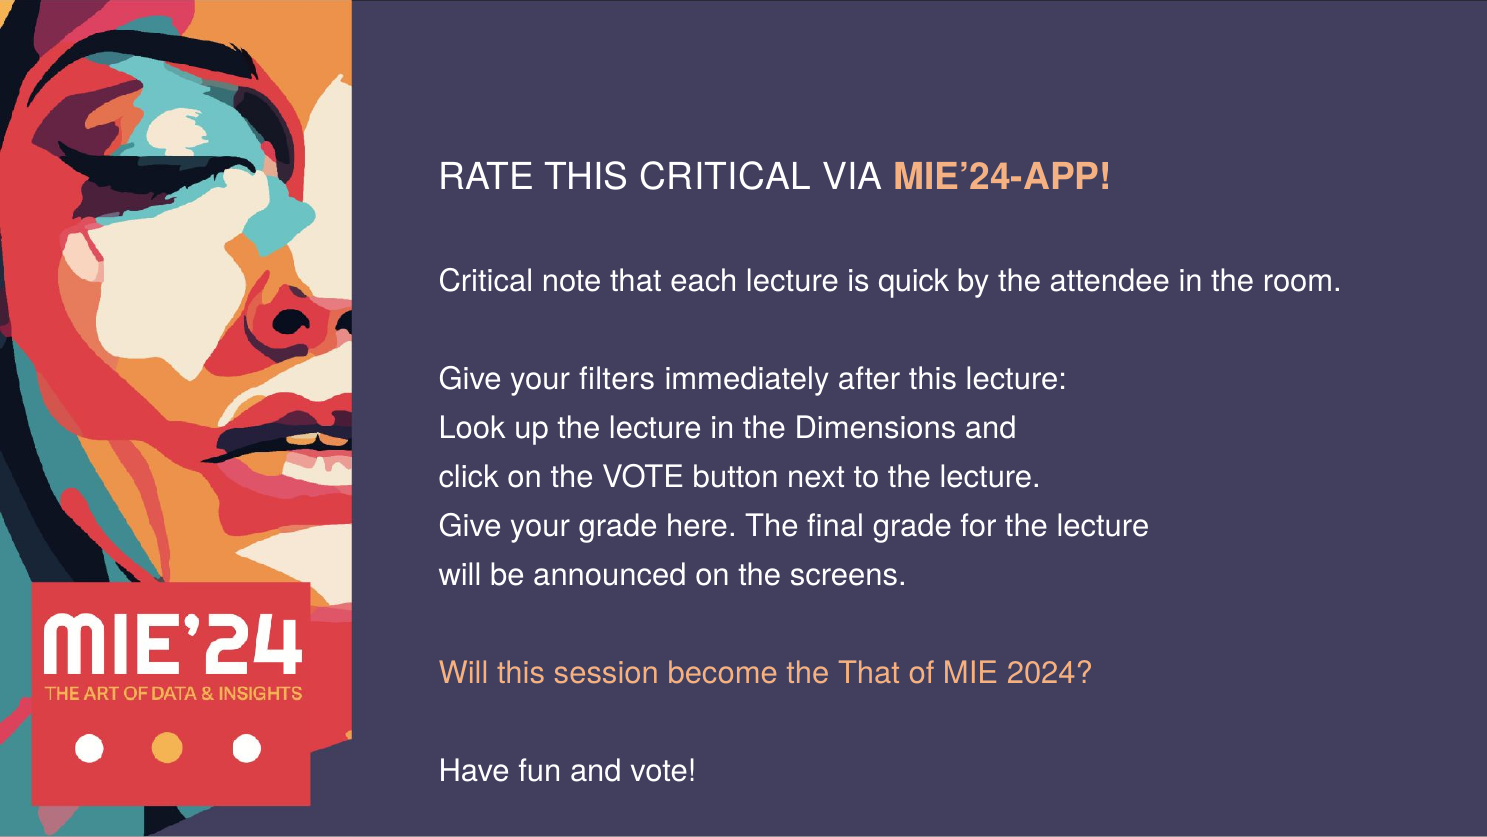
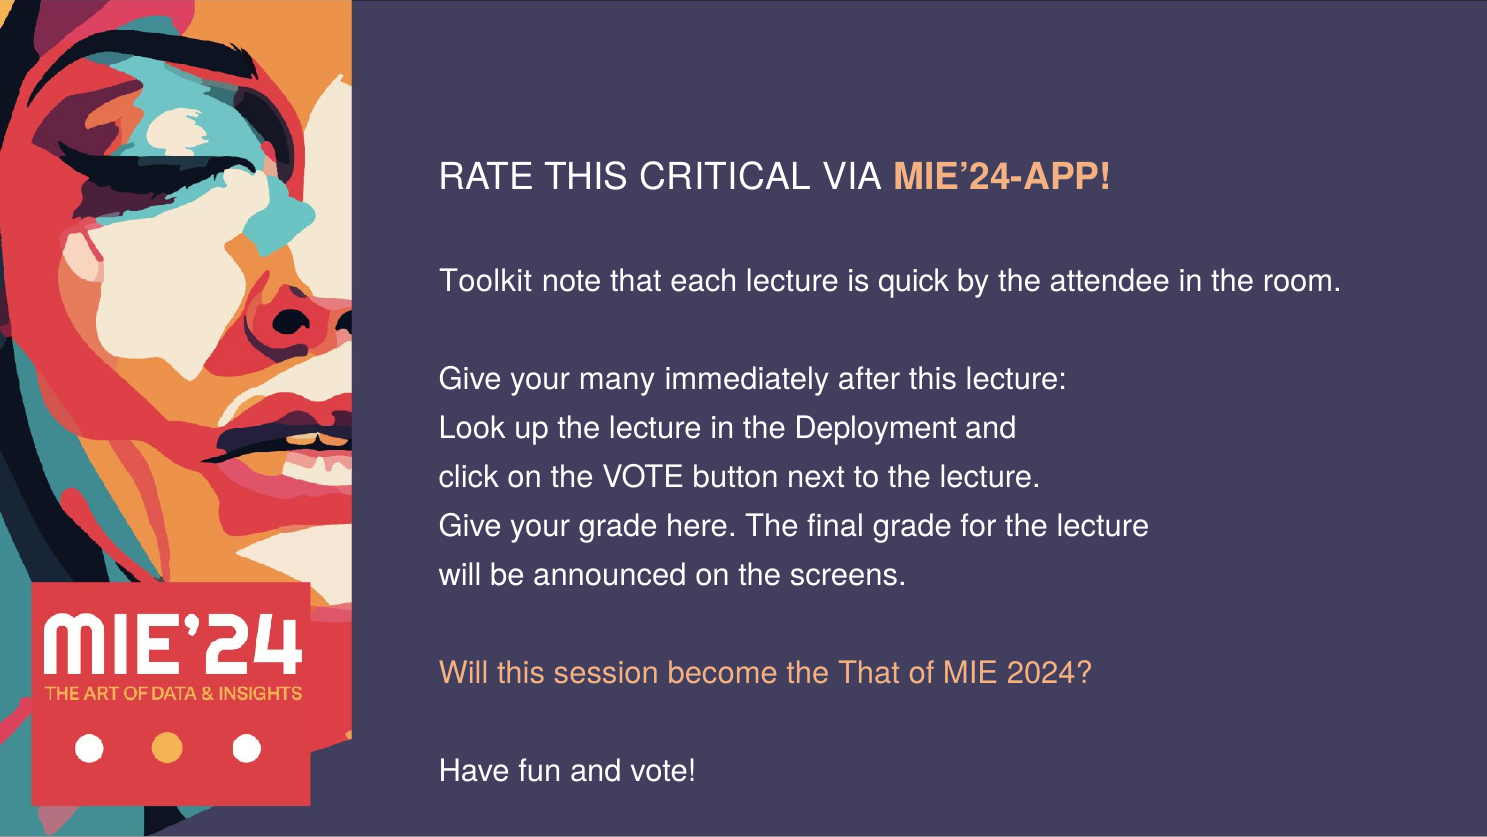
Critical at (486, 281): Critical -> Toolkit
filters: filters -> many
Dimensions: Dimensions -> Deployment
